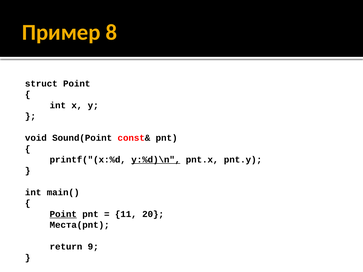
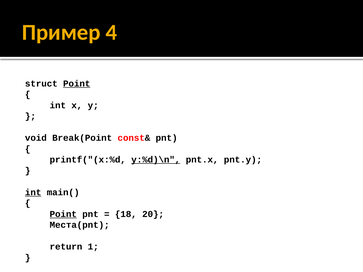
8: 8 -> 4
Point at (77, 84) underline: none -> present
Sound(Point: Sound(Point -> Break(Point
int at (33, 192) underline: none -> present
11: 11 -> 18
9: 9 -> 1
